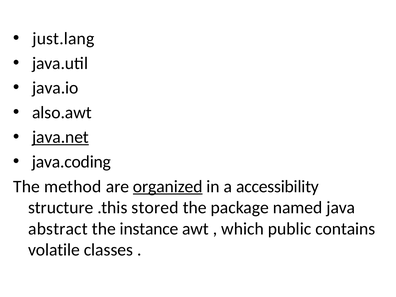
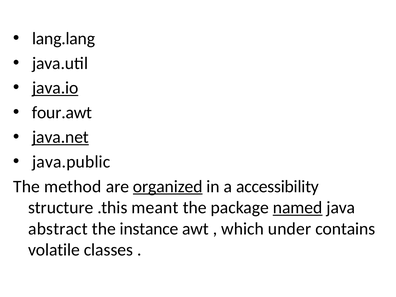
just.lang: just.lang -> lang.lang
java.io underline: none -> present
also.awt: also.awt -> four.awt
java.coding: java.coding -> java.public
stored: stored -> meant
named underline: none -> present
public: public -> under
